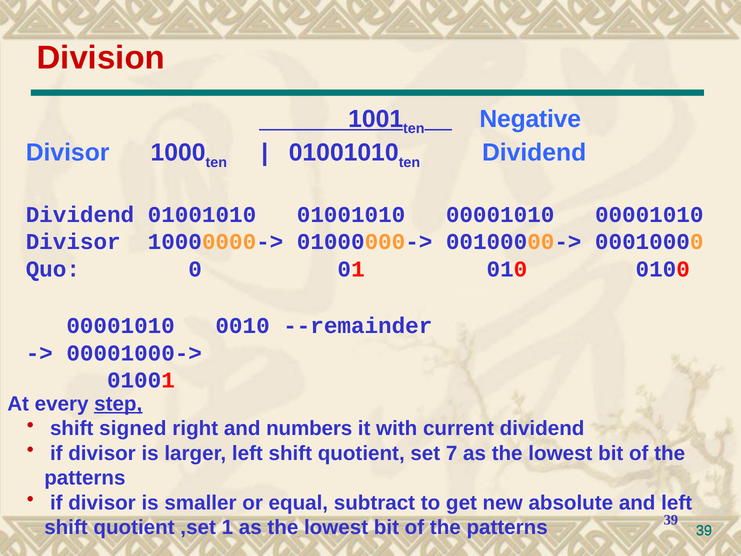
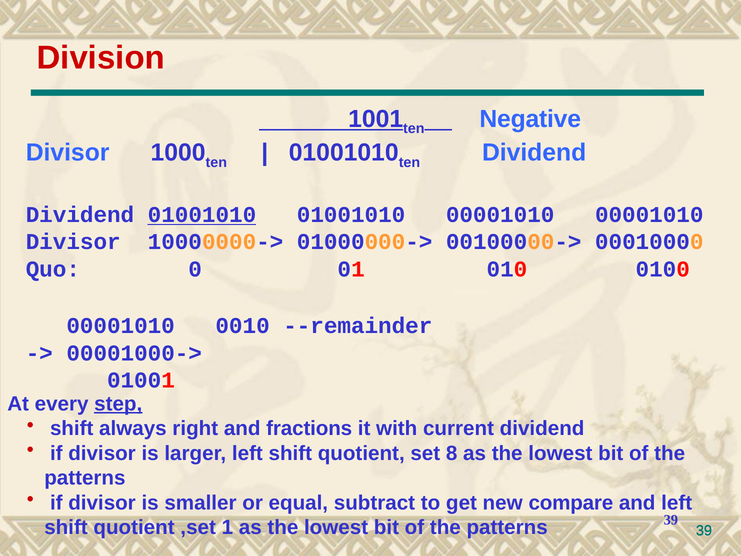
01001010 at (202, 215) underline: none -> present
signed: signed -> always
numbers: numbers -> fractions
7: 7 -> 8
absolute: absolute -> compare
